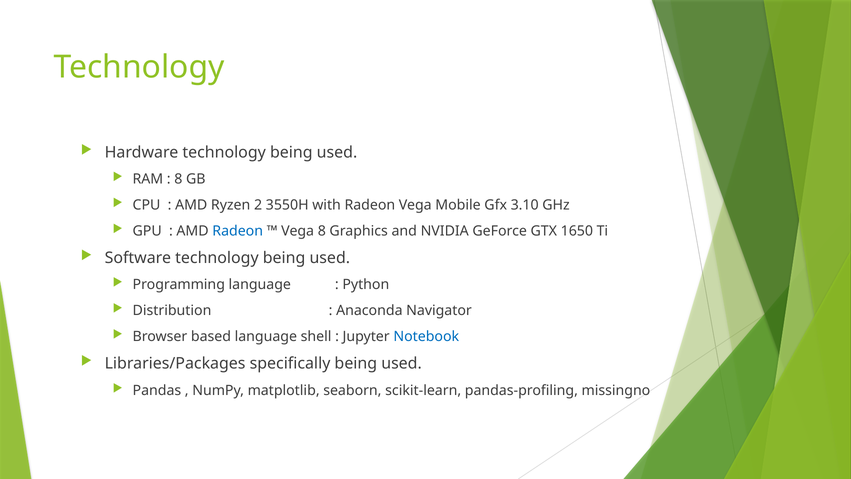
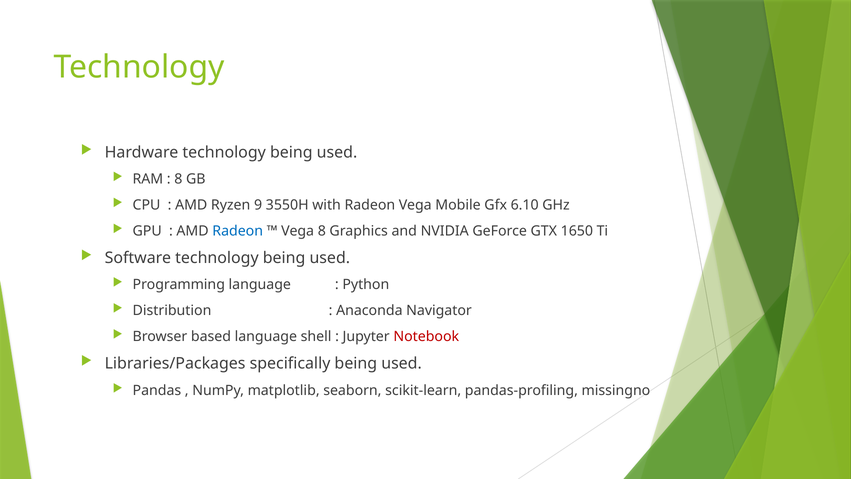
2: 2 -> 9
3.10: 3.10 -> 6.10
Notebook colour: blue -> red
